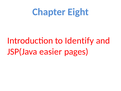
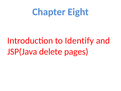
easier: easier -> delete
